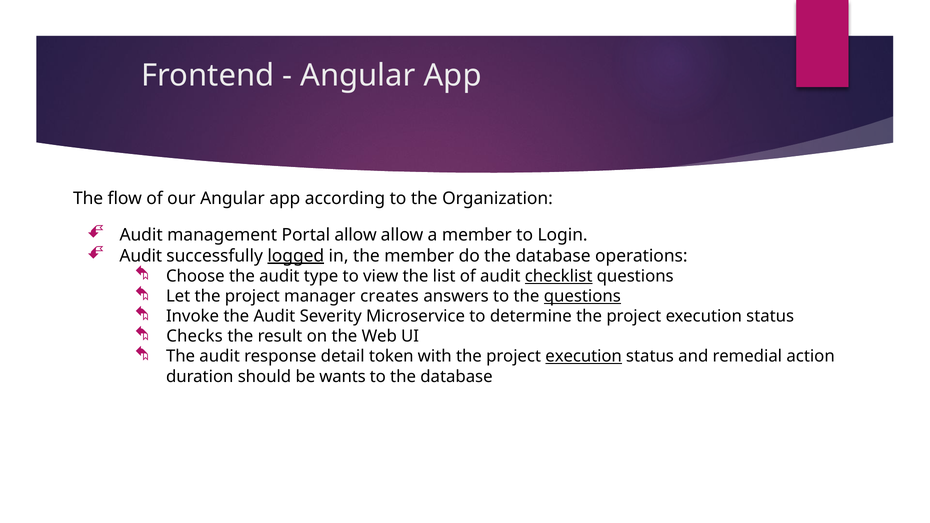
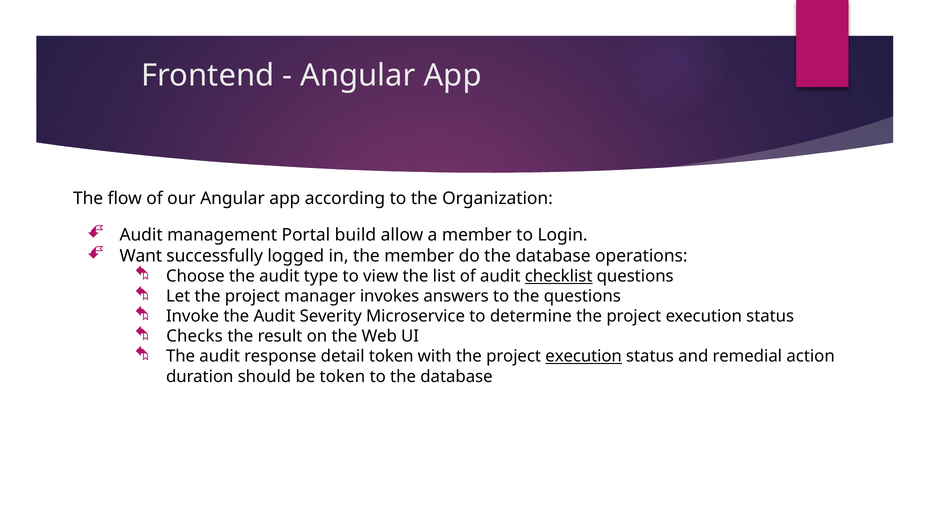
Portal allow: allow -> build
Audit at (141, 256): Audit -> Want
logged underline: present -> none
creates: creates -> invokes
questions at (582, 296) underline: present -> none
be wants: wants -> token
